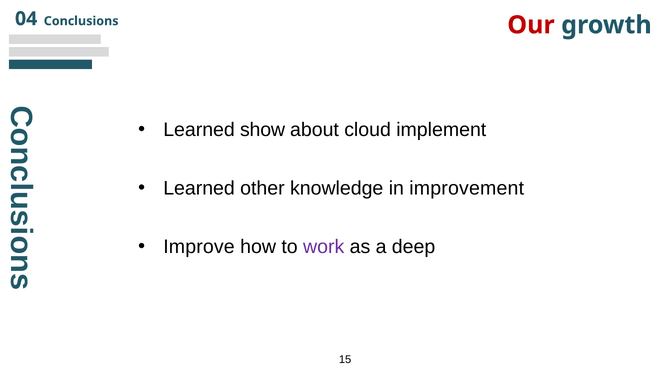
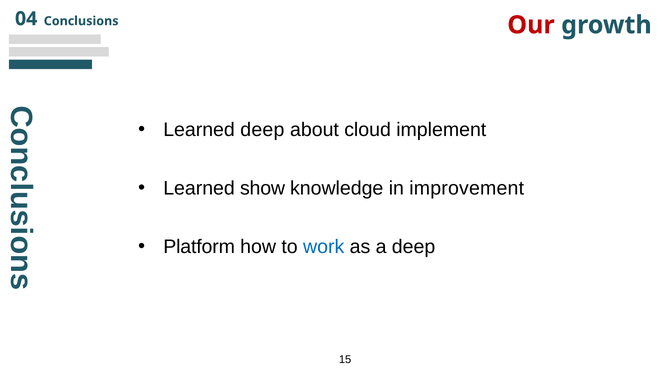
Learned show: show -> deep
other: other -> show
Improve: Improve -> Platform
work colour: purple -> blue
